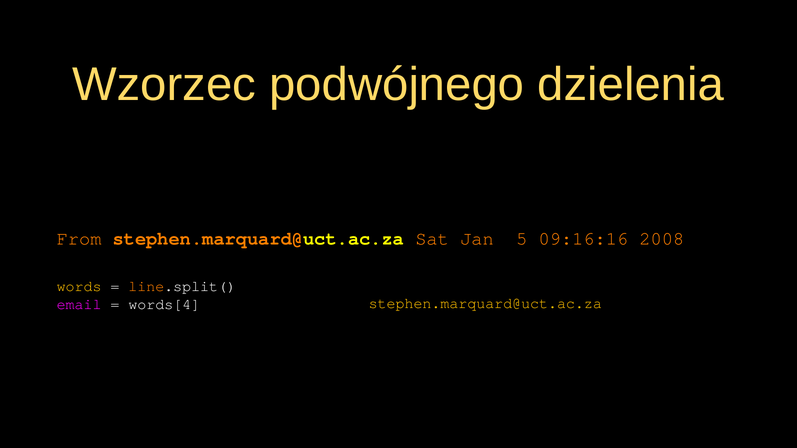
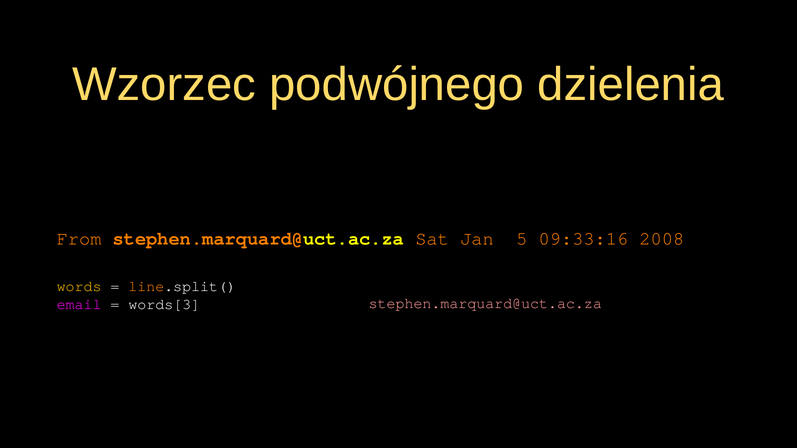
09:16:16: 09:16:16 -> 09:33:16
stephen.marquard@uct.ac.za at (485, 304) colour: yellow -> pink
words[4: words[4 -> words[3
